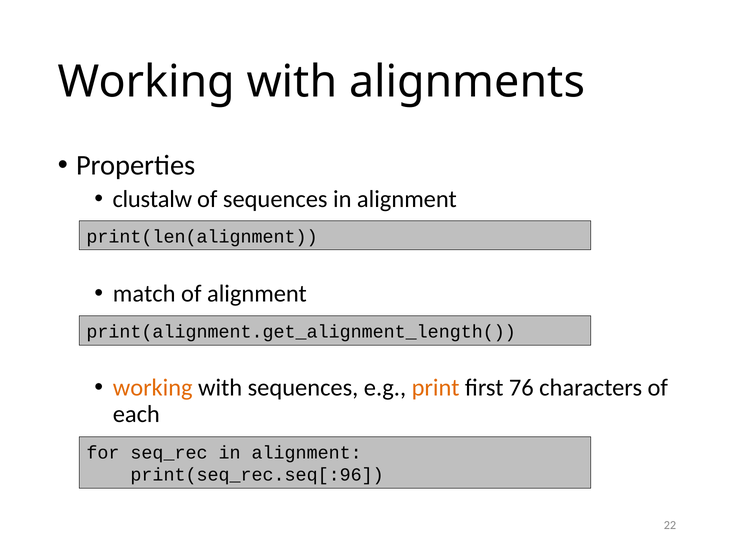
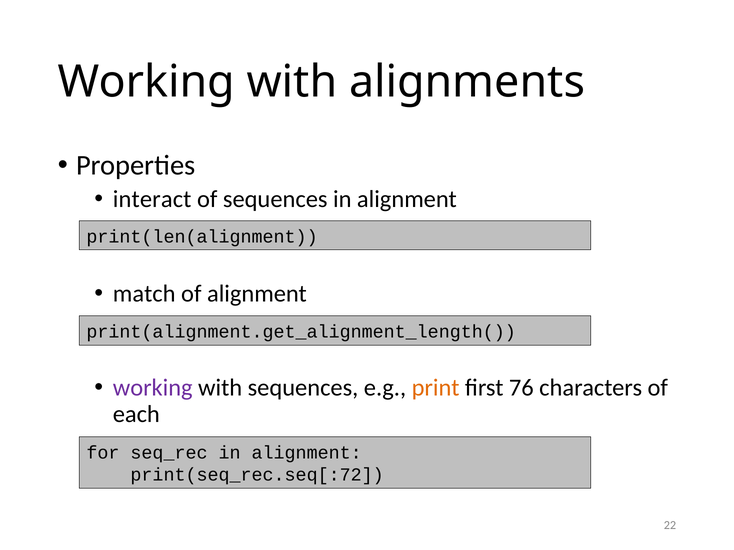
clustalw: clustalw -> interact
working at (153, 388) colour: orange -> purple
print(seq_rec.seq[:96: print(seq_rec.seq[:96 -> print(seq_rec.seq[:72
